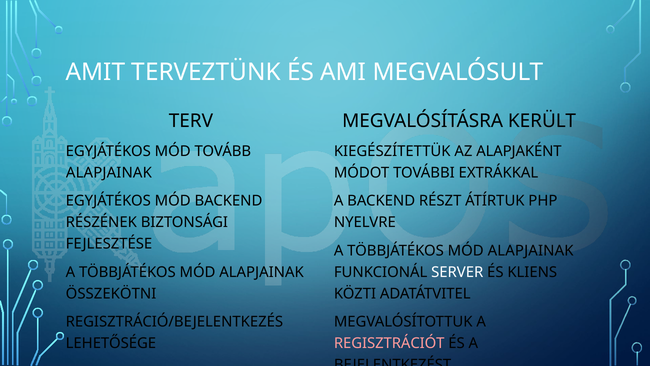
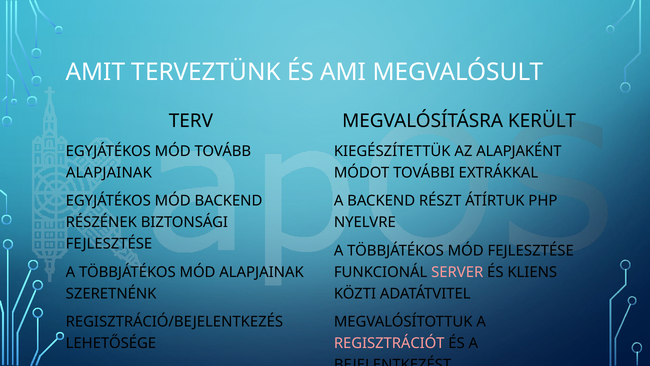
ALAPJAINAK at (531, 251): ALAPJAINAK -> FEJLESZTÉSE
SERVER colour: white -> pink
ÖSSZEKÖTNI: ÖSSZEKÖTNI -> SZERETNÉNK
